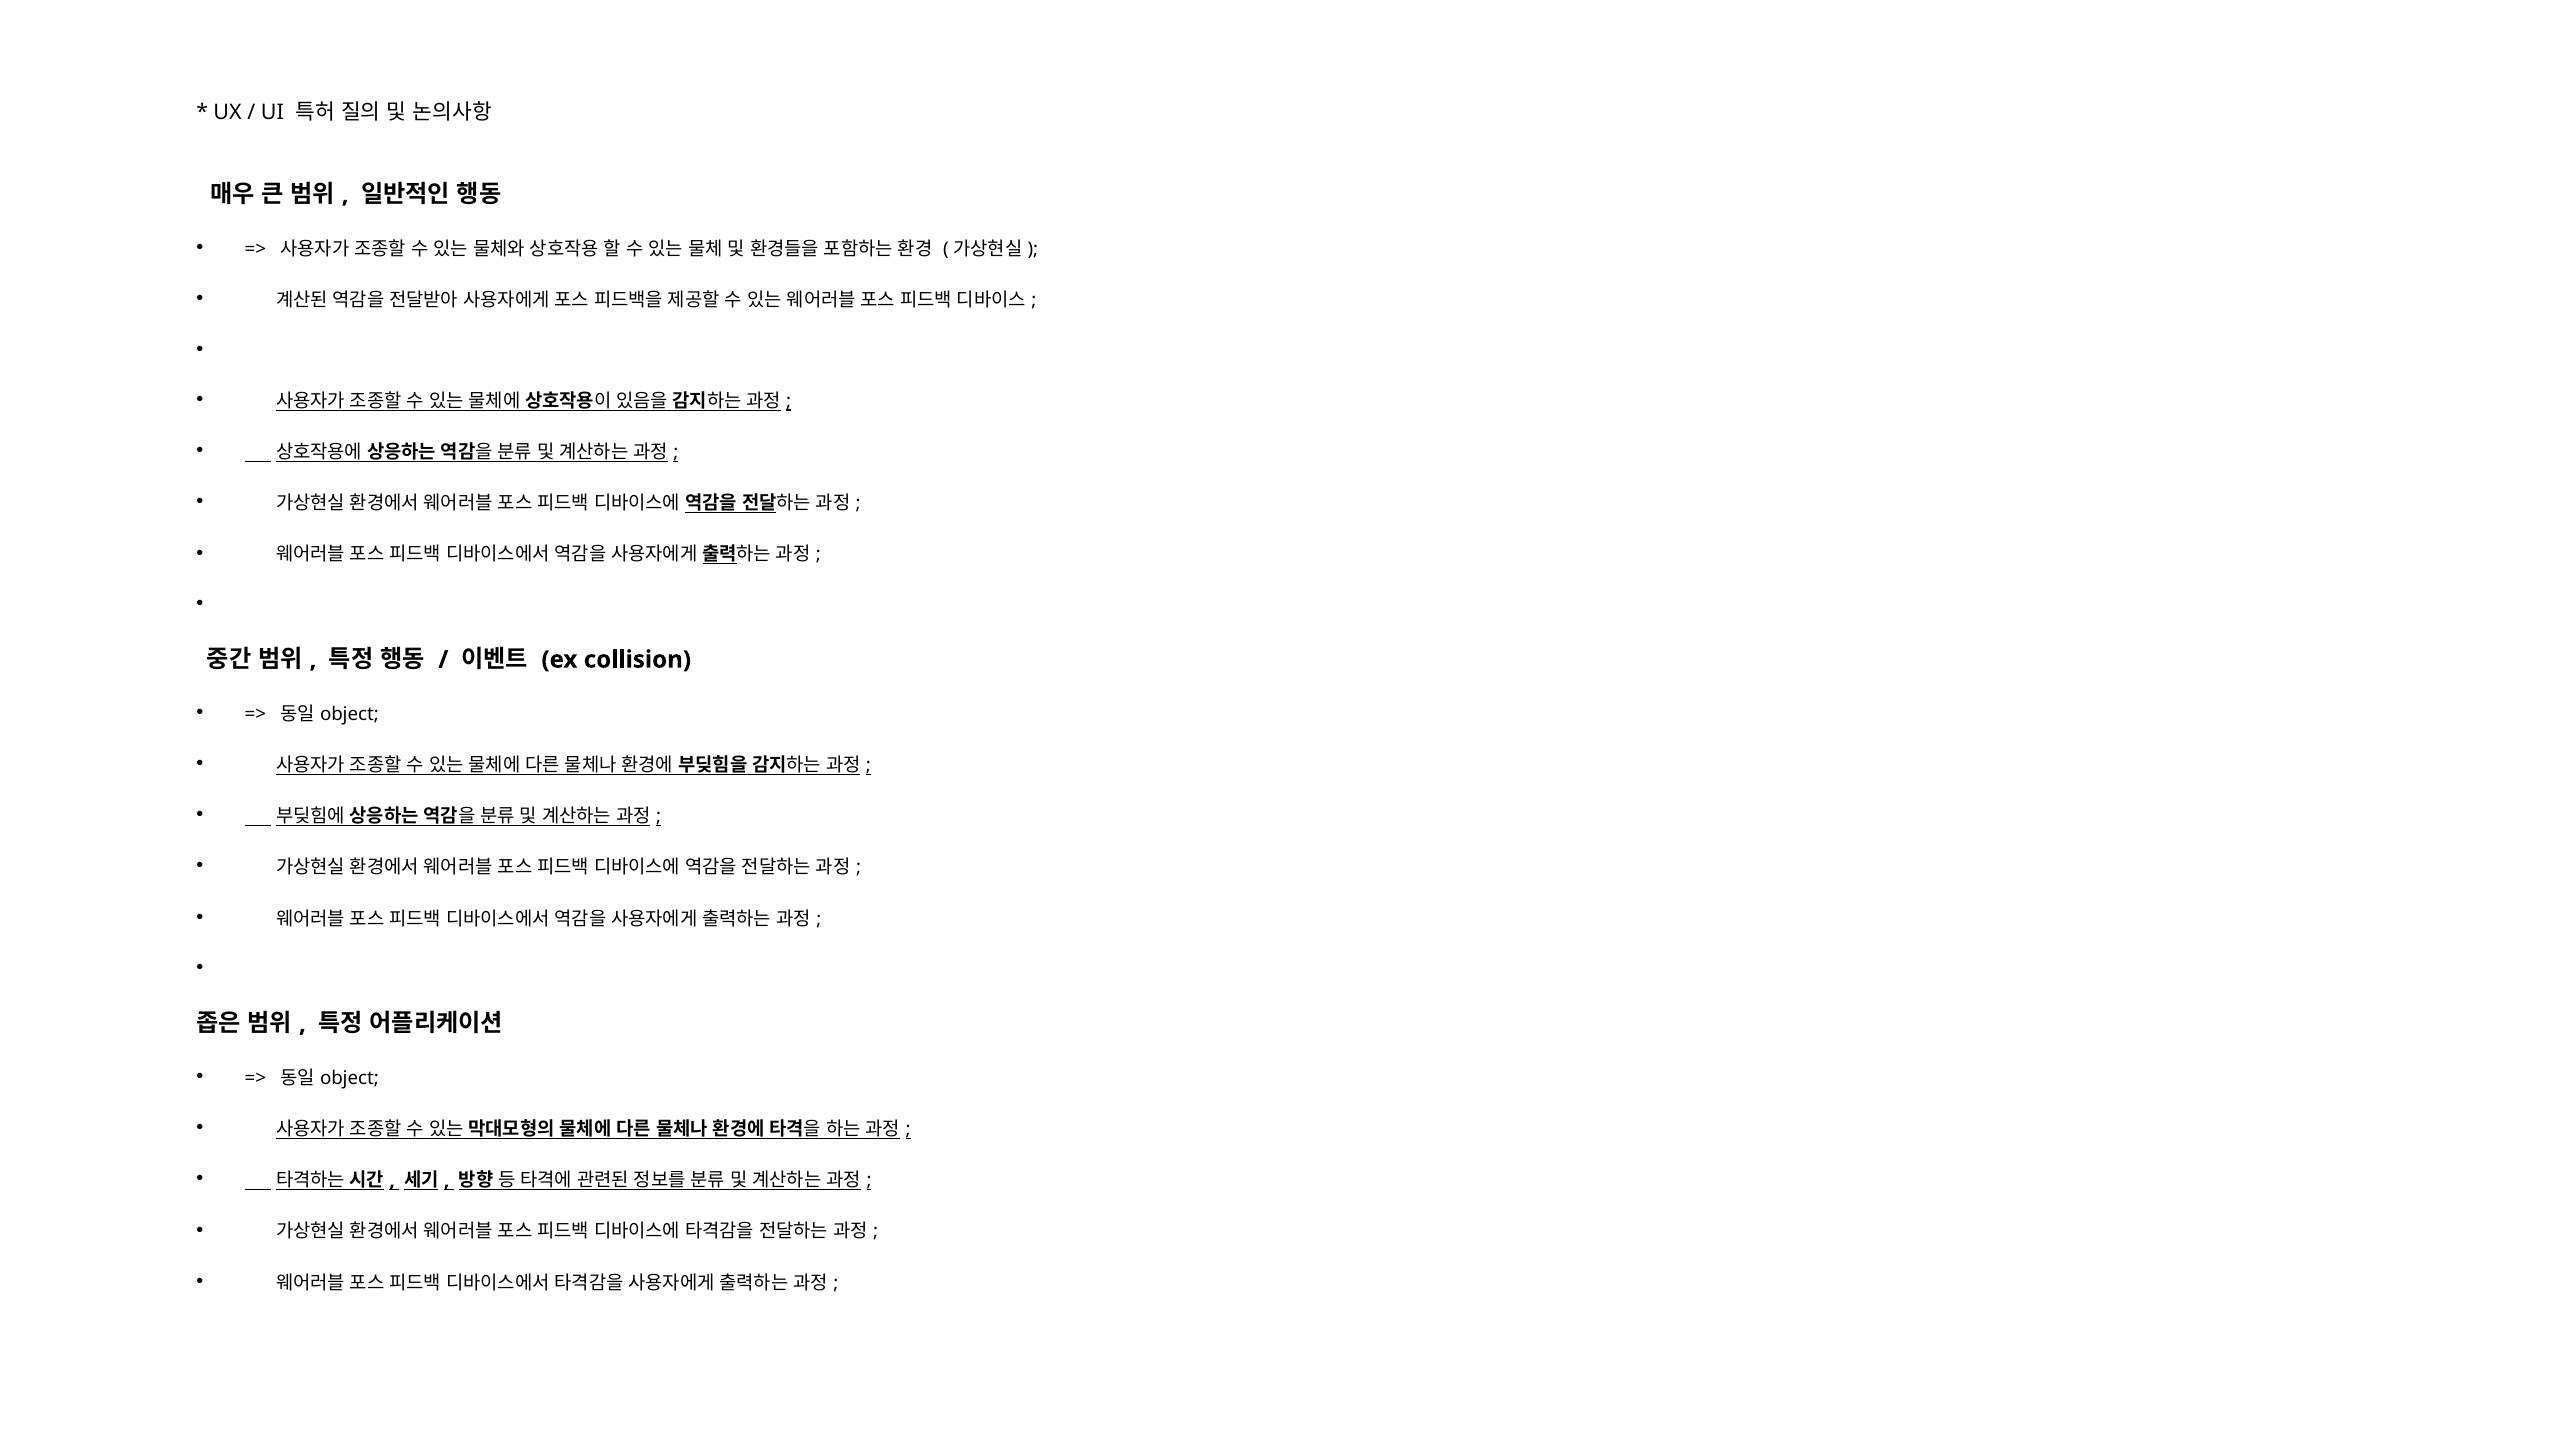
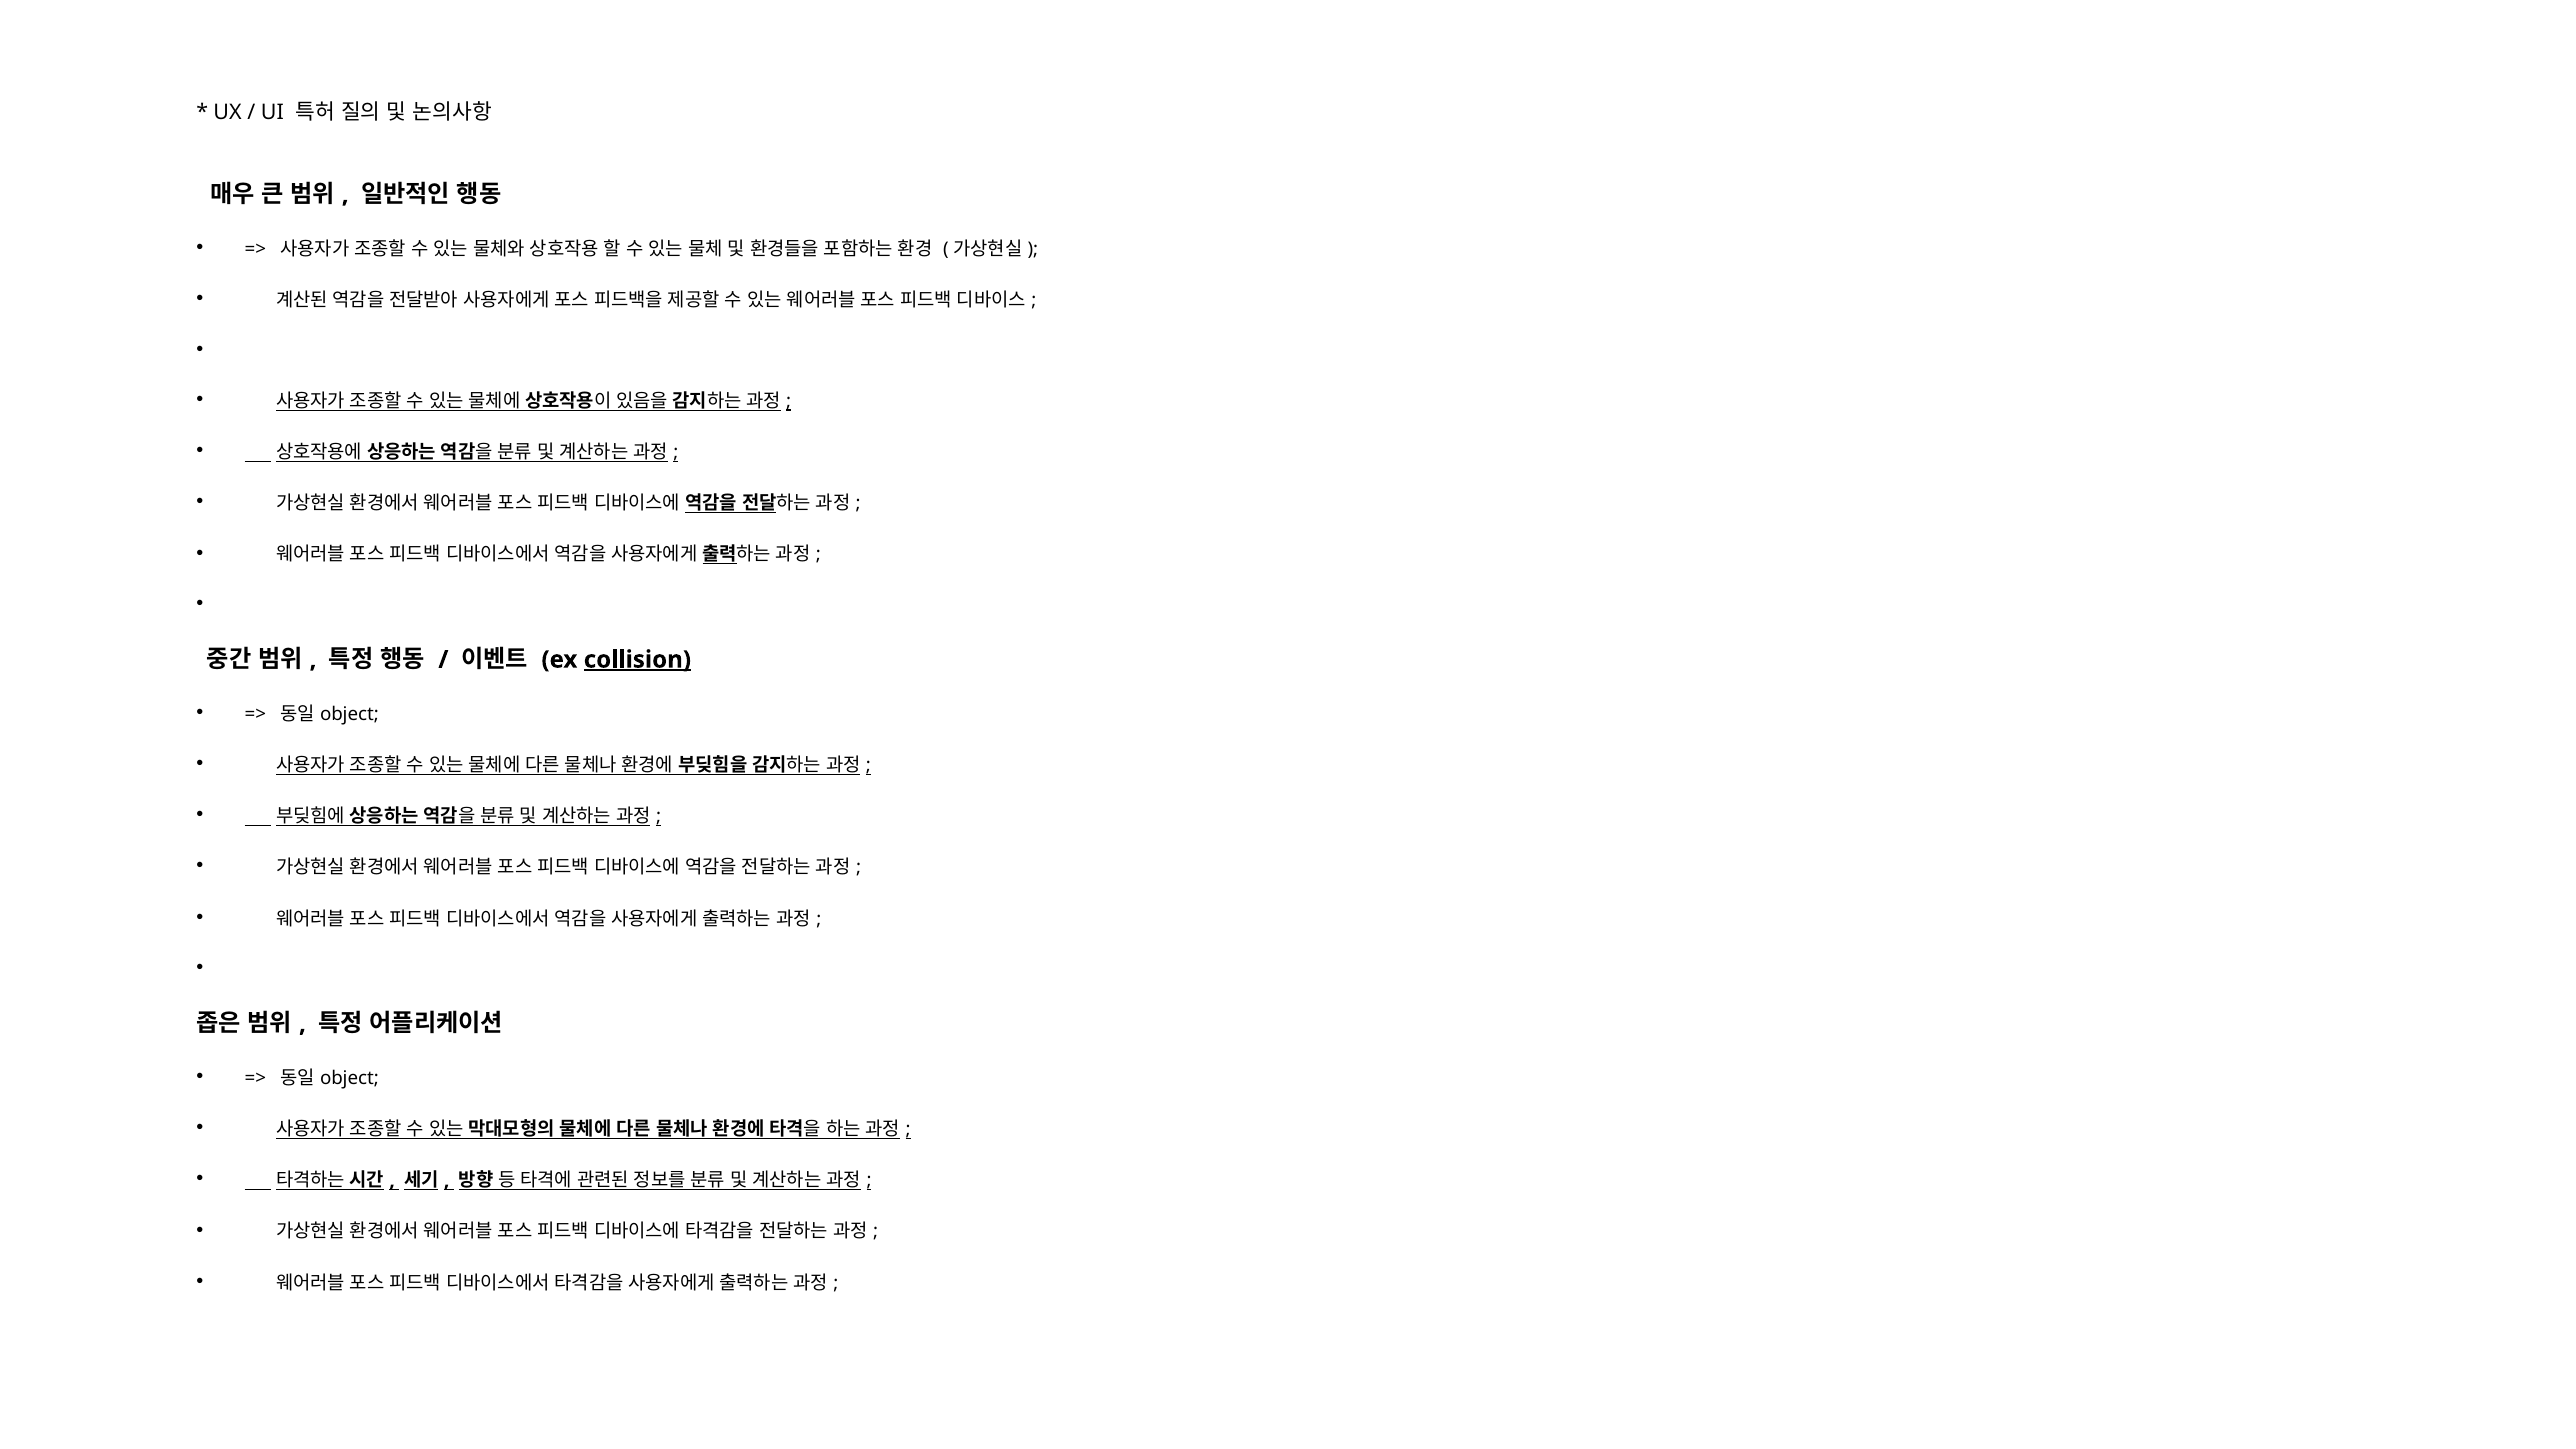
collision underline: none -> present
